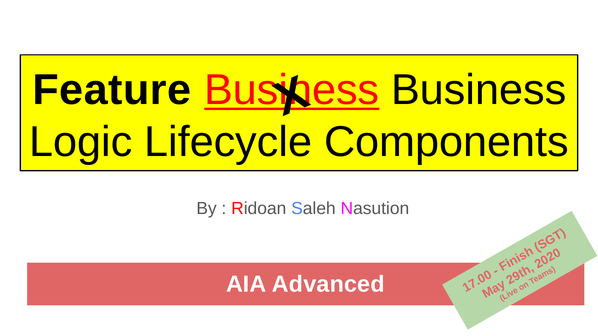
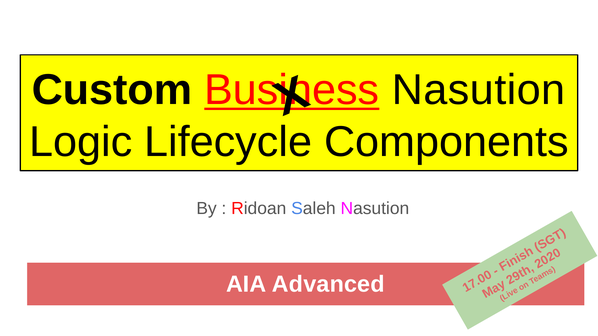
Feature: Feature -> Custom
Business at (479, 90): Business -> Nasution
